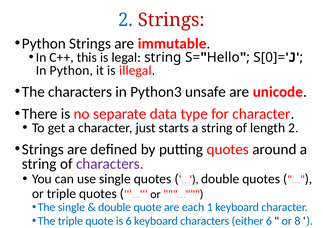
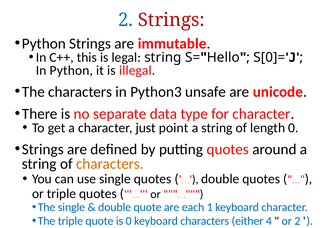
starts: starts -> point
length 2: 2 -> 0
characters at (110, 164) colour: purple -> orange
is 6: 6 -> 0
either 6: 6 -> 4
or 8: 8 -> 2
